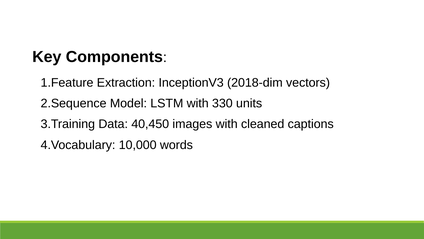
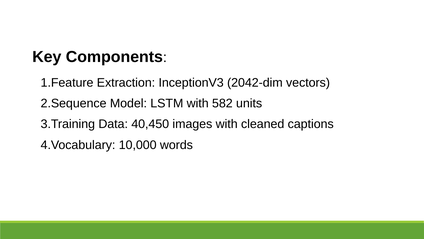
2018-dim: 2018-dim -> 2042-dim
330: 330 -> 582
